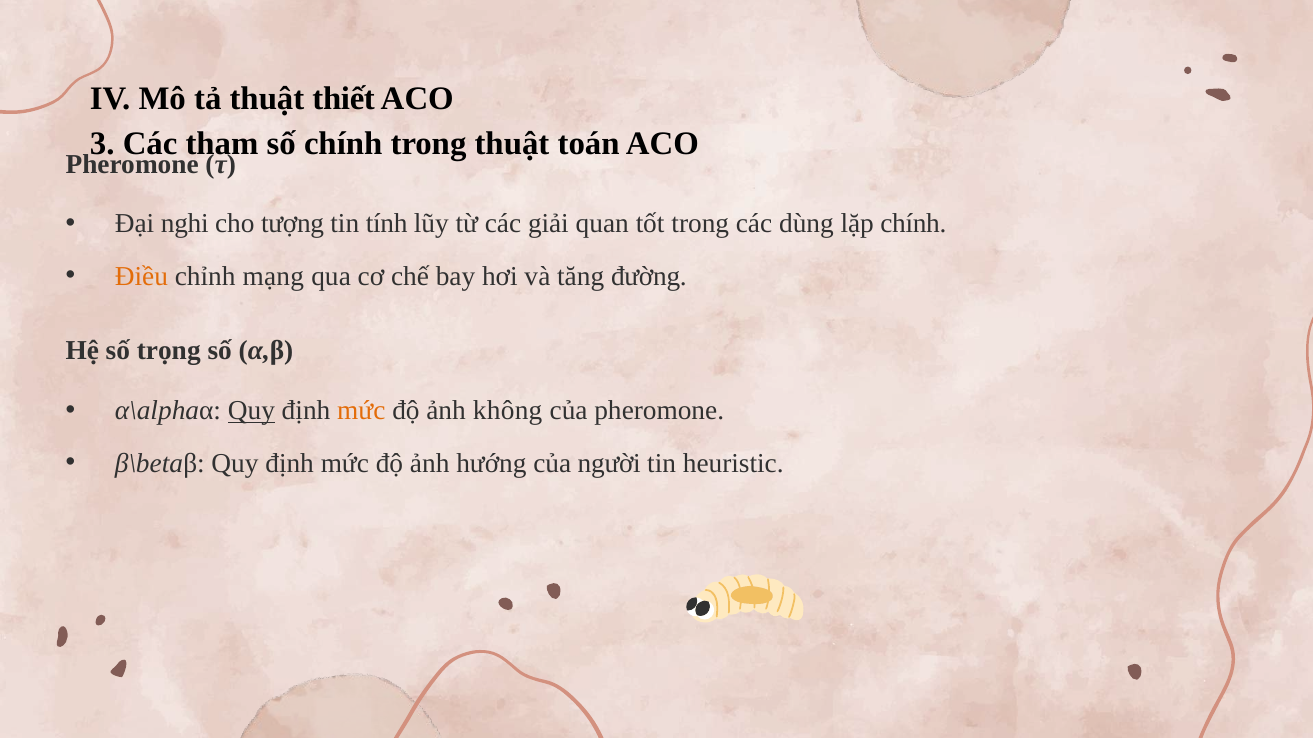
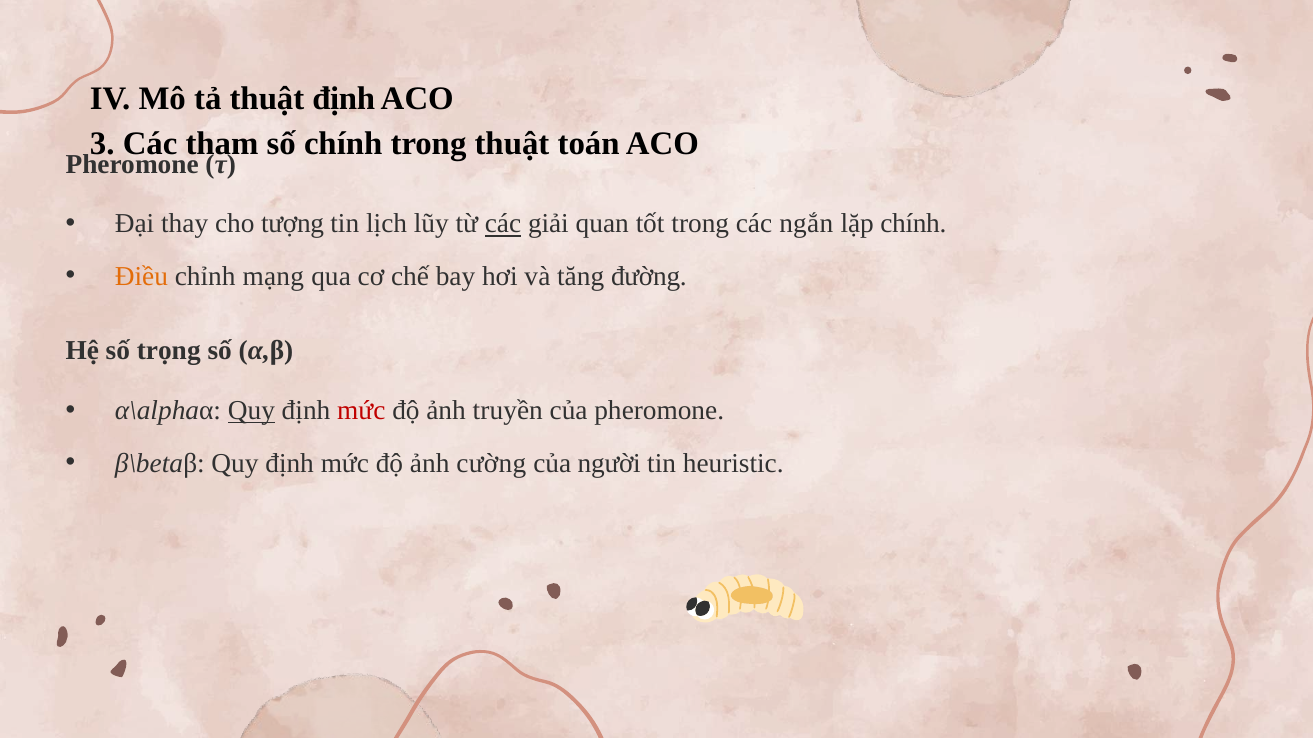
thuật thiết: thiết -> định
nghi: nghi -> thay
tính: tính -> lịch
các at (503, 224) underline: none -> present
dùng: dùng -> ngắn
mức at (361, 411) colour: orange -> red
không: không -> truyền
hướng: hướng -> cường
